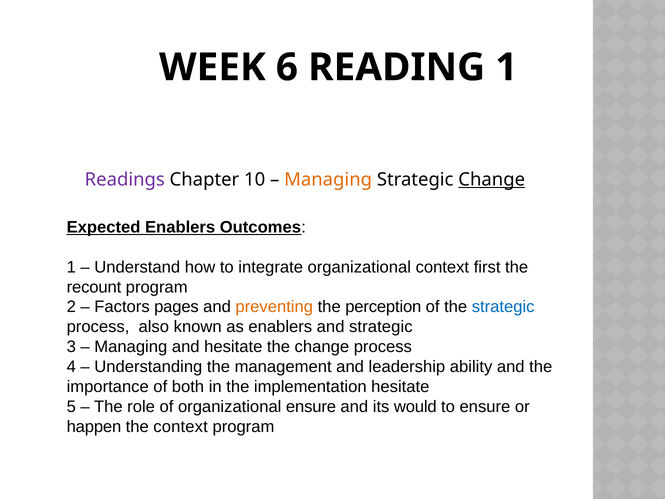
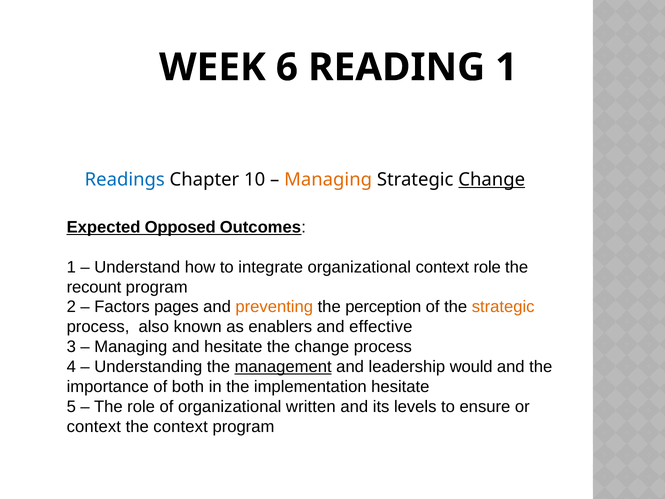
Readings colour: purple -> blue
Expected Enablers: Enablers -> Opposed
context first: first -> role
strategic at (503, 307) colour: blue -> orange
and strategic: strategic -> effective
management underline: none -> present
ability: ability -> would
organizational ensure: ensure -> written
would: would -> levels
happen at (94, 427): happen -> context
